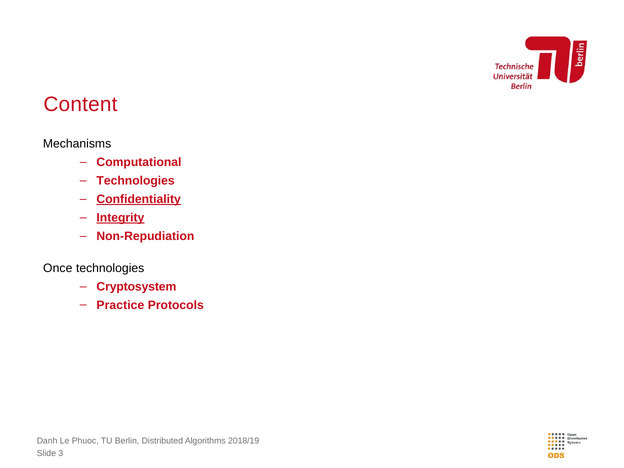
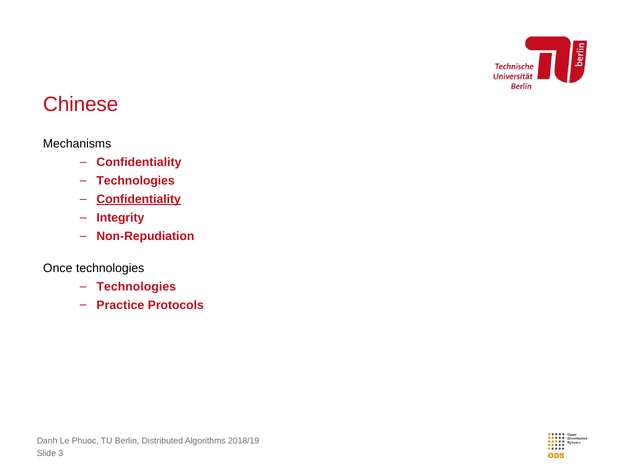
Content: Content -> Chinese
Computational at (139, 162): Computational -> Confidentiality
Integrity underline: present -> none
Cryptosystem at (136, 287): Cryptosystem -> Technologies
